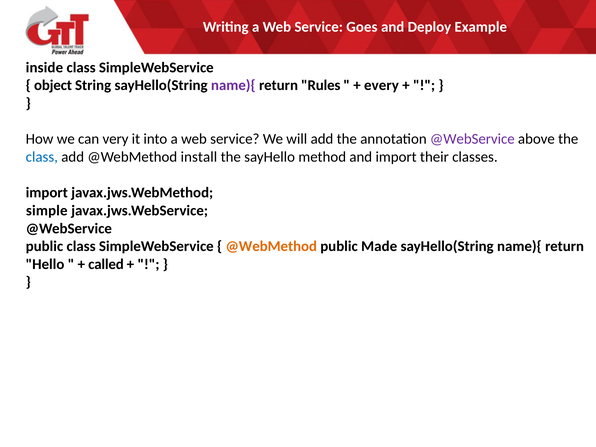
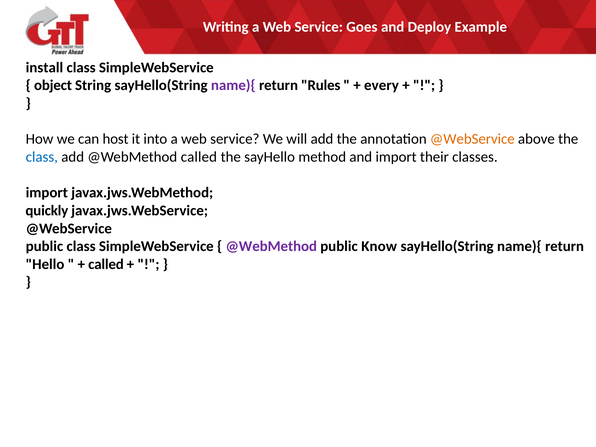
inside: inside -> install
very: very -> host
@WebService at (472, 139) colour: purple -> orange
@WebMethod install: install -> called
simple: simple -> quickly
@WebMethod at (271, 246) colour: orange -> purple
Made: Made -> Know
